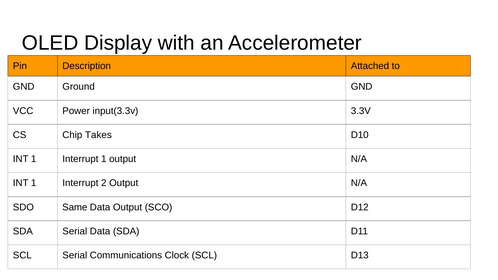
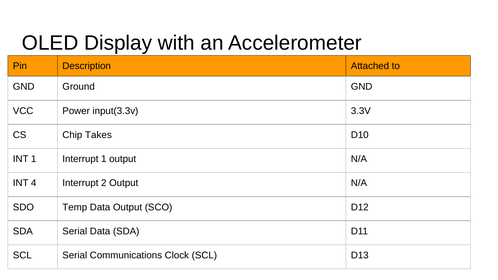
1 at (34, 183): 1 -> 4
Same: Same -> Temp
